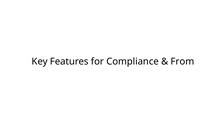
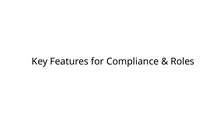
From: From -> Roles
